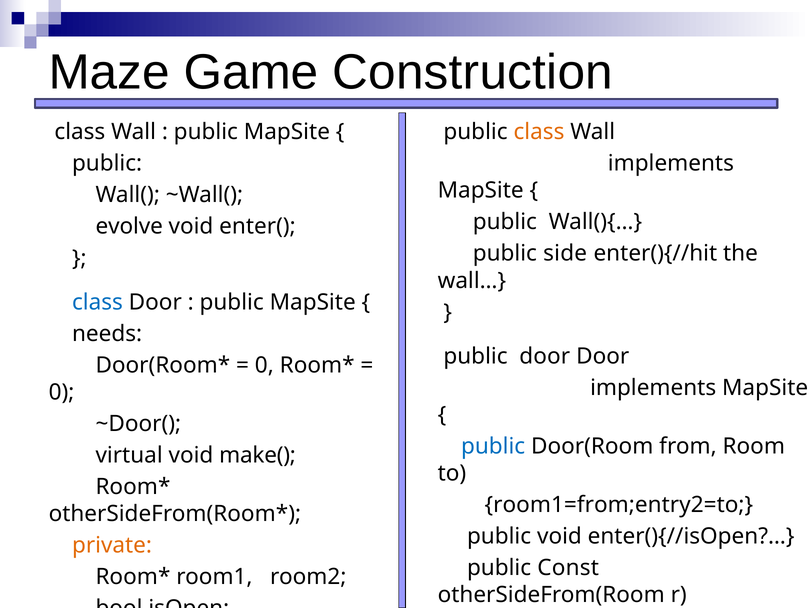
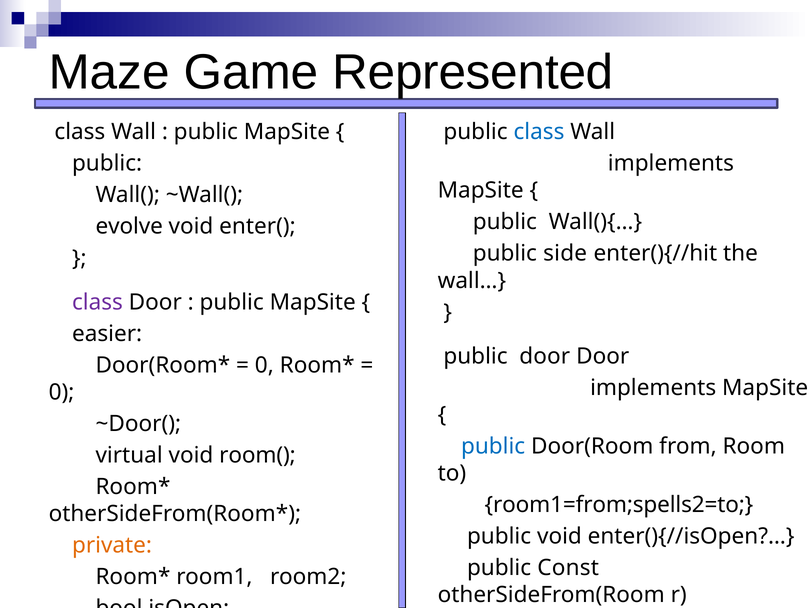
Construction: Construction -> Represented
class at (539, 132) colour: orange -> blue
class at (97, 302) colour: blue -> purple
needs: needs -> easier
make(: make( -> room(
room1=from;entry2=to: room1=from;entry2=to -> room1=from;spells2=to
